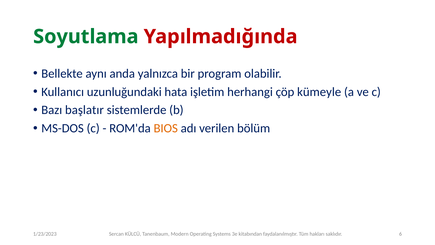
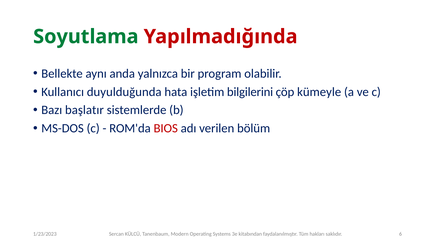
uzunluğundaki: uzunluğundaki -> duyulduğunda
herhangi: herhangi -> bilgilerini
BIOS colour: orange -> red
